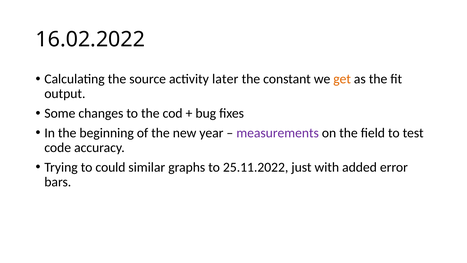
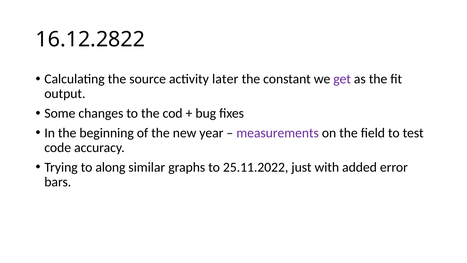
16.02.2022: 16.02.2022 -> 16.12.2822
get colour: orange -> purple
could: could -> along
